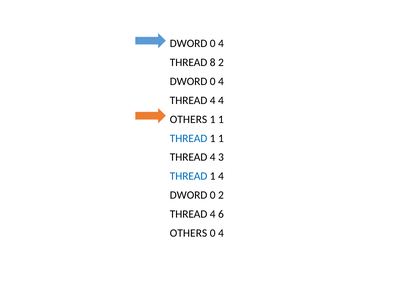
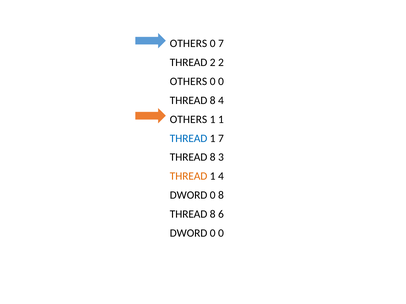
DWORD at (189, 44): DWORD -> OTHERS
4 at (221, 44): 4 -> 7
THREAD 8: 8 -> 2
DWORD at (189, 82): DWORD -> OTHERS
4 at (221, 82): 4 -> 0
4 at (213, 101): 4 -> 8
1 at (221, 139): 1 -> 7
4 at (213, 158): 4 -> 8
THREAD at (189, 177) colour: blue -> orange
0 2: 2 -> 8
4 at (213, 214): 4 -> 8
OTHERS at (188, 233): OTHERS -> DWORD
4 at (221, 233): 4 -> 0
